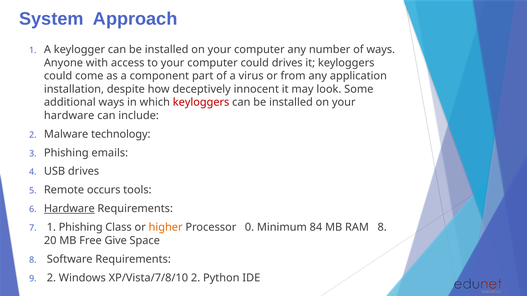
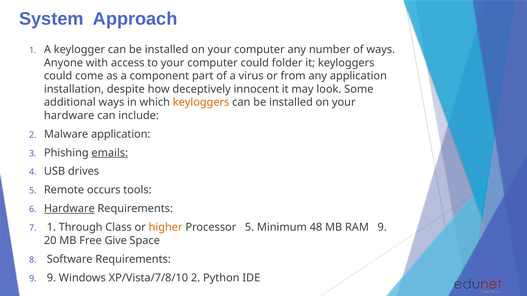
could drives: drives -> folder
keyloggers at (201, 102) colour: red -> orange
Malware technology: technology -> application
emails underline: none -> present
1 Phishing: Phishing -> Through
Processor 0: 0 -> 5
84: 84 -> 48
RAM 8: 8 -> 9
2 at (51, 278): 2 -> 9
